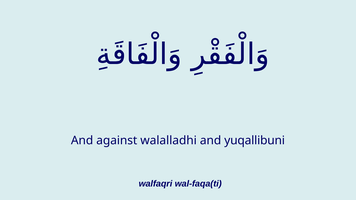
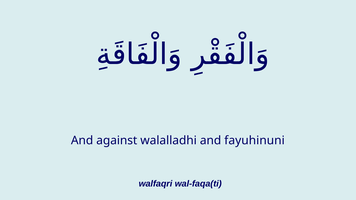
yuqallibuni: yuqallibuni -> fayuhinuni
